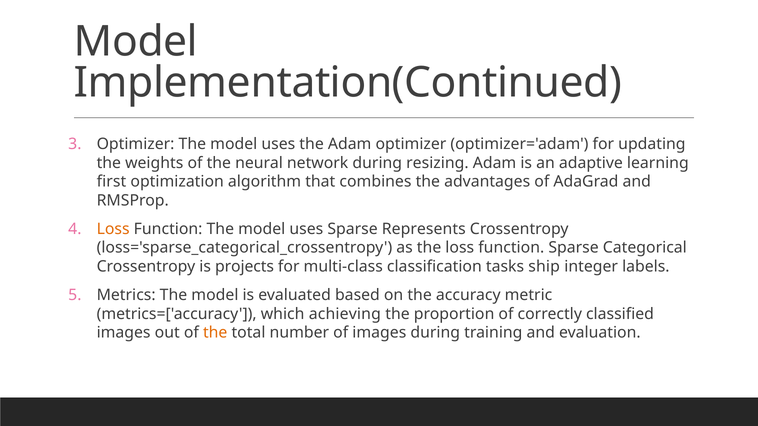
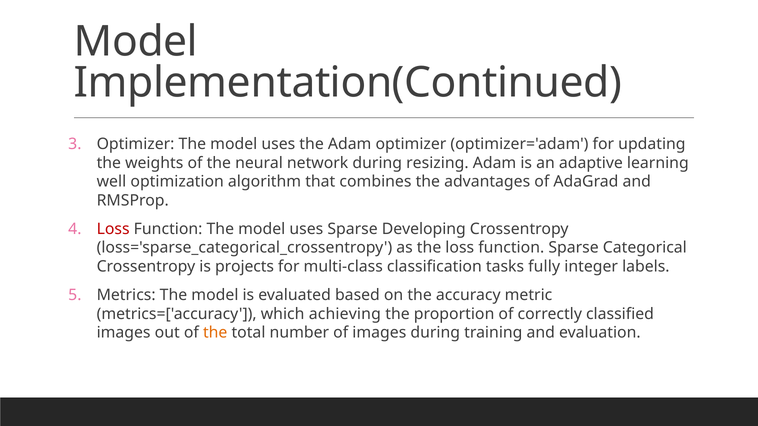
first: first -> well
Loss at (113, 229) colour: orange -> red
Represents: Represents -> Developing
ship: ship -> fully
